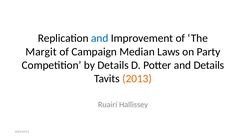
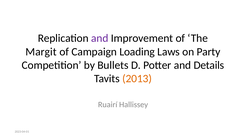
and at (100, 38) colour: blue -> purple
Median: Median -> Loading
by Details: Details -> Bullets
